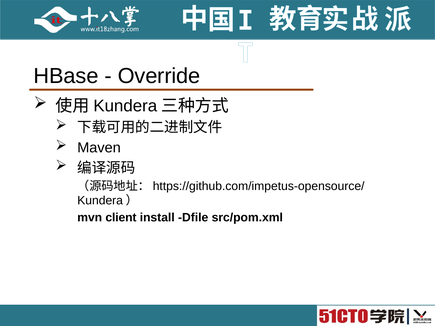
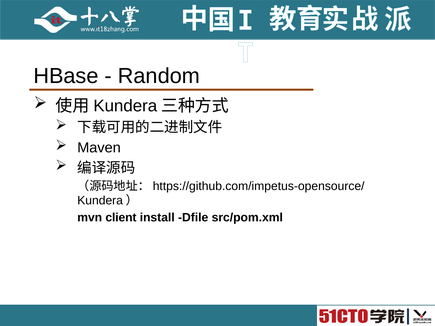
Override: Override -> Random
